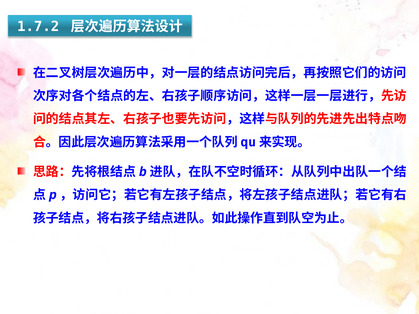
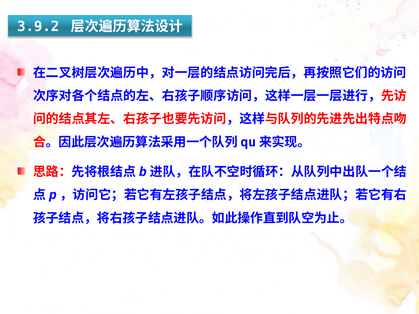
1.7.2: 1.7.2 -> 3.9.2
